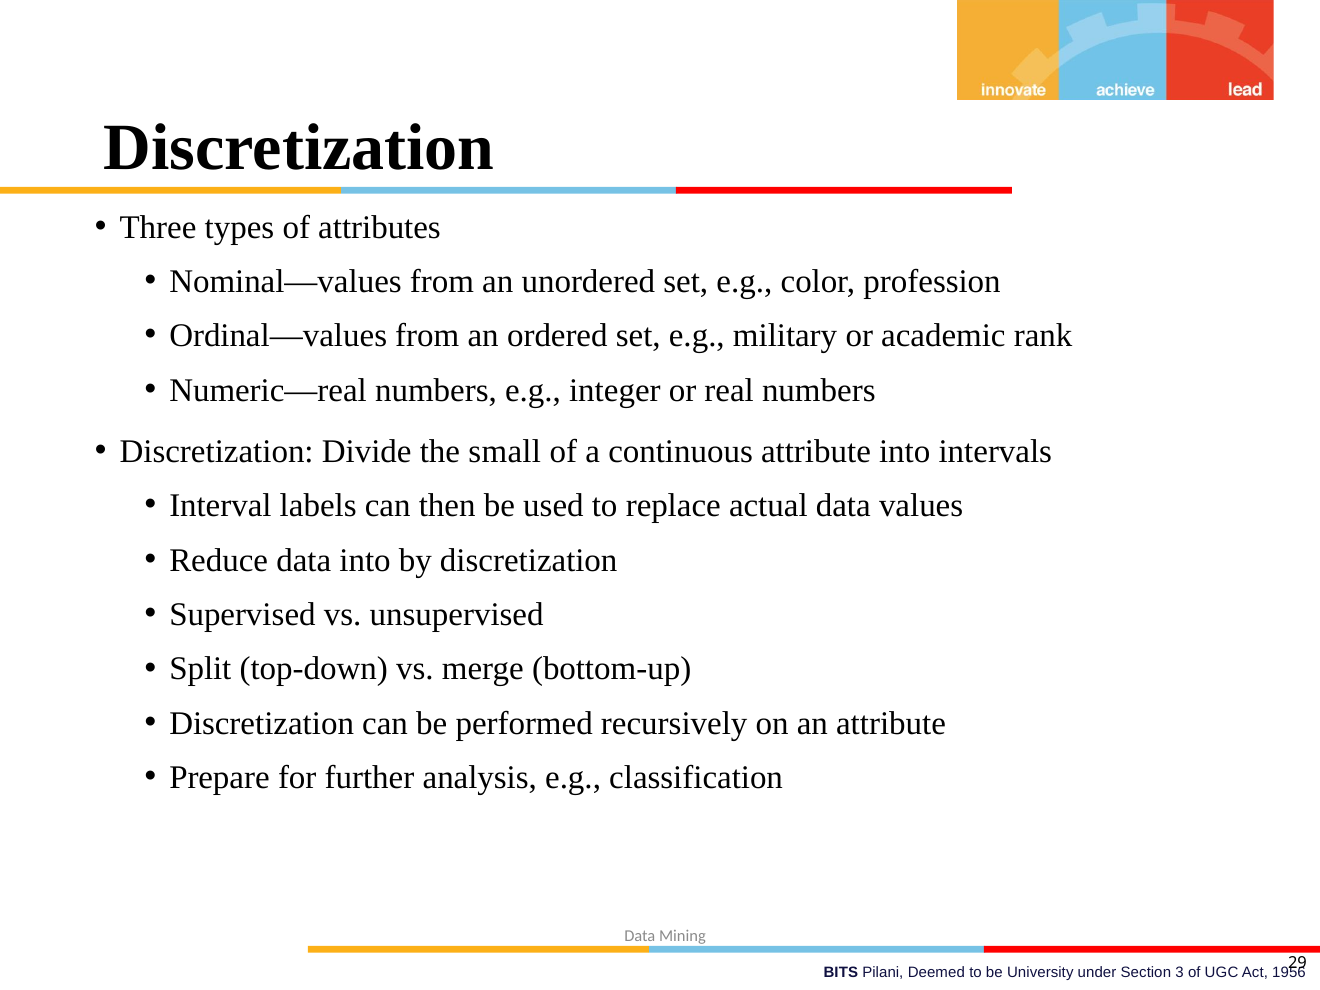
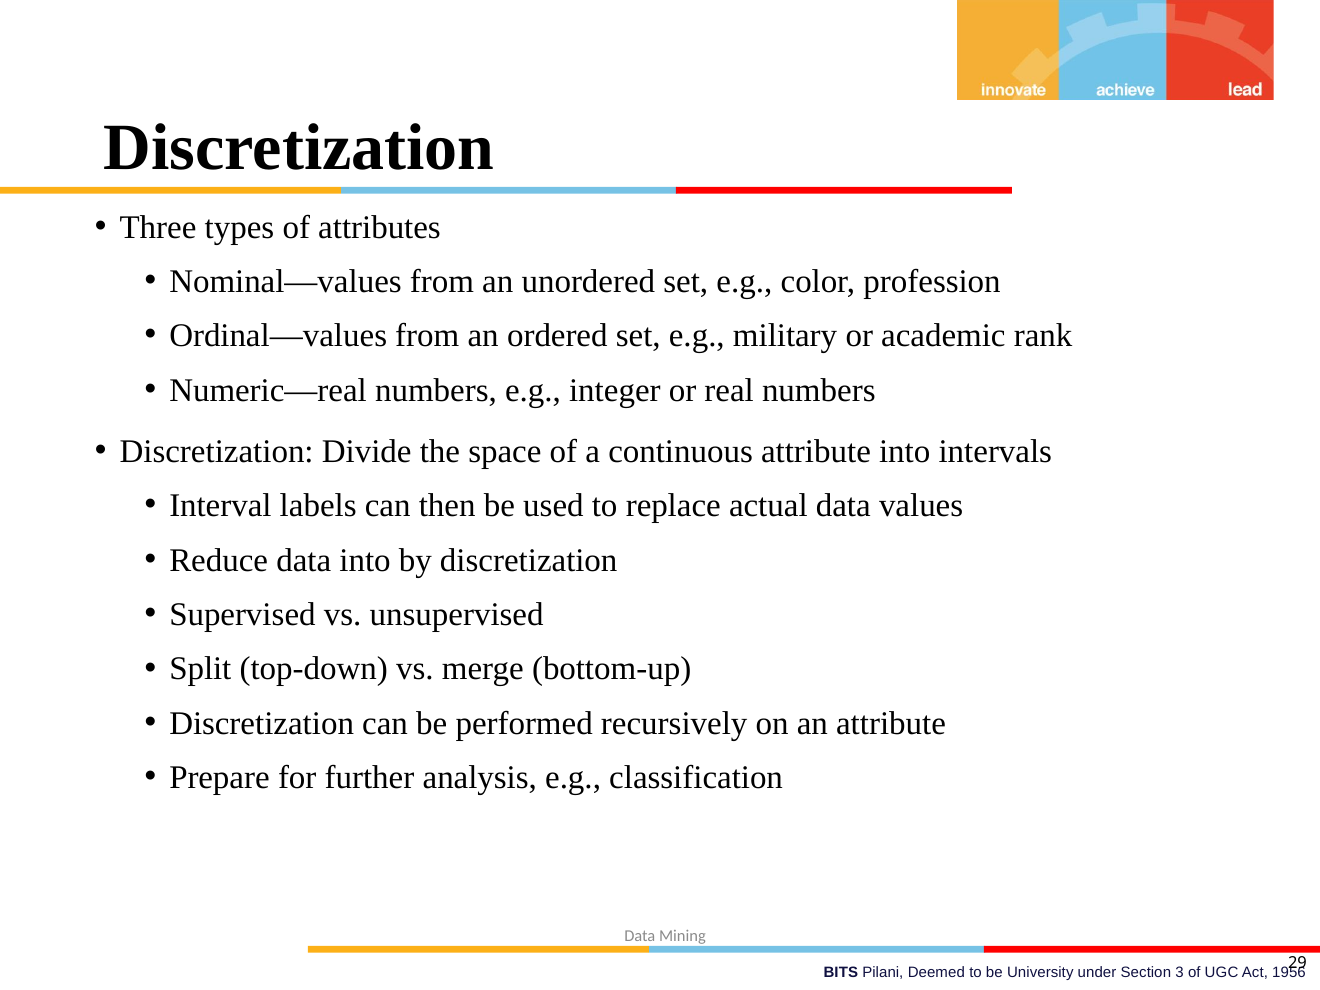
small: small -> space
